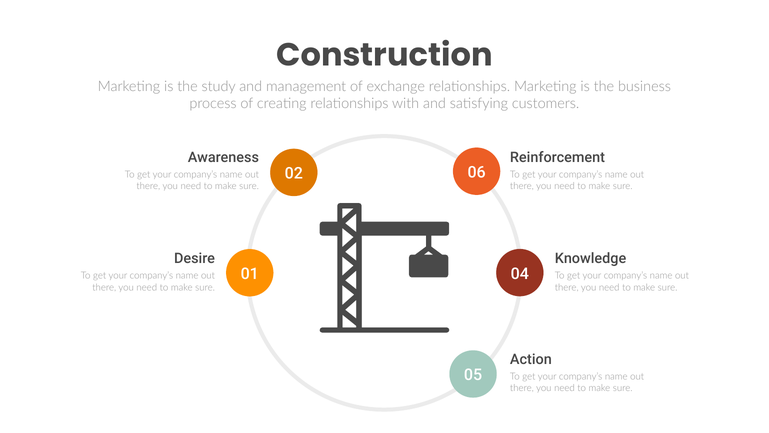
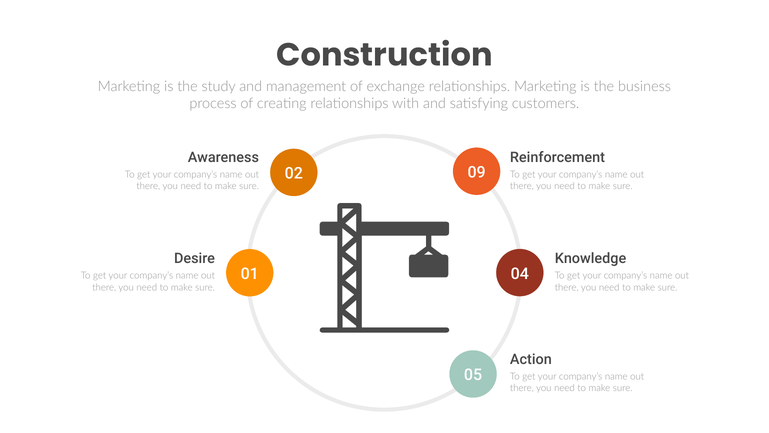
06: 06 -> 09
